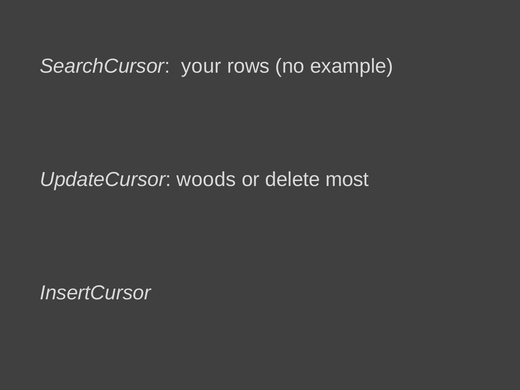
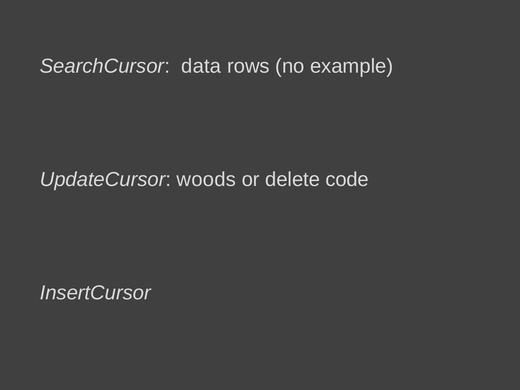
your: your -> data
most: most -> code
